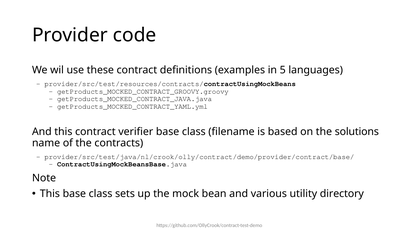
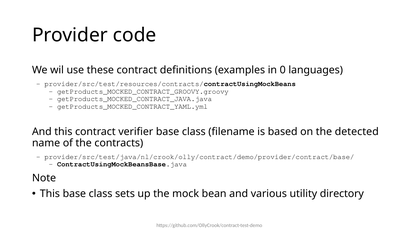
5: 5 -> 0
solutions: solutions -> detected
